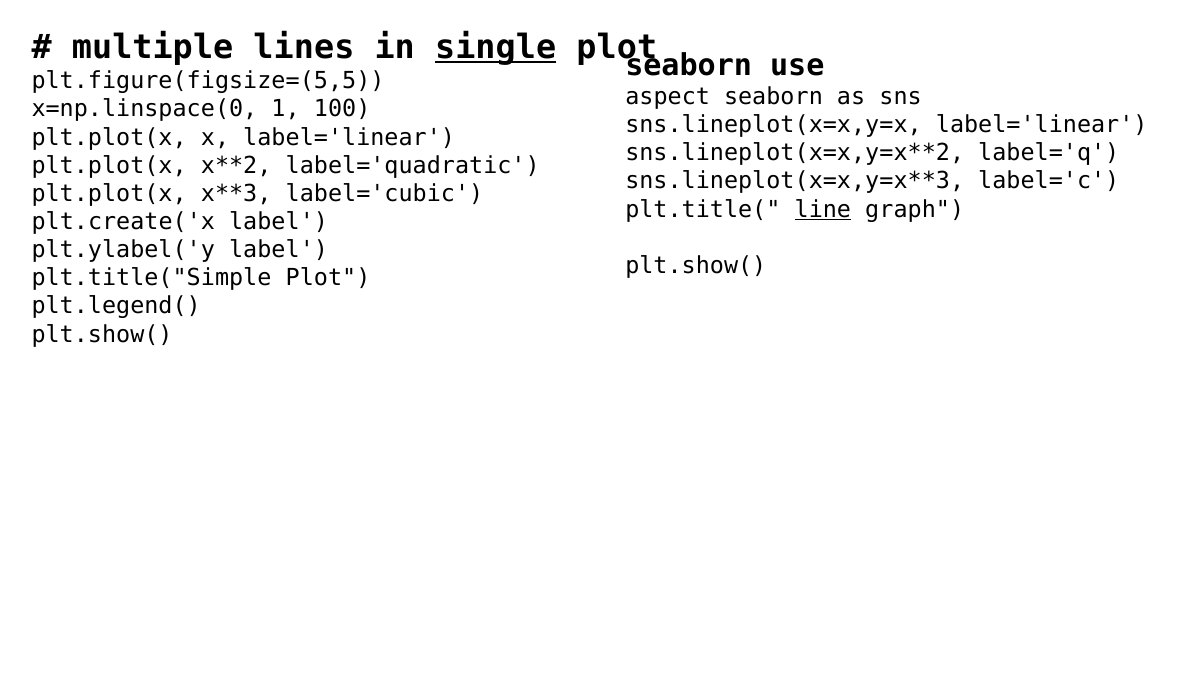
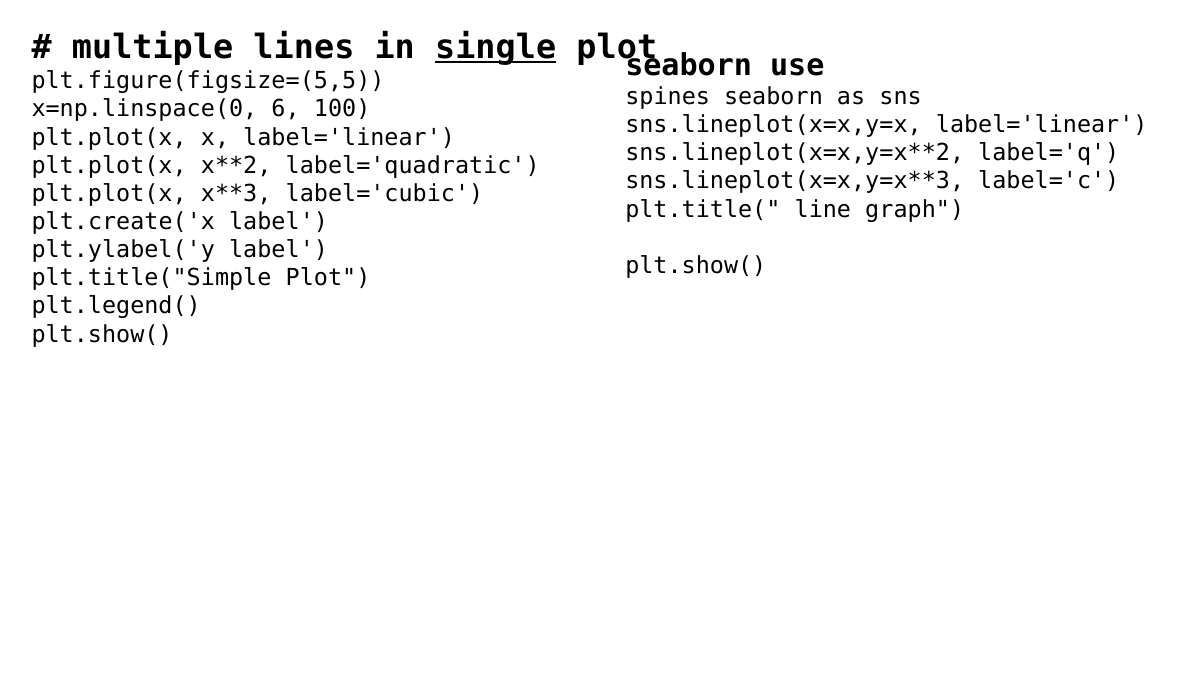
aspect: aspect -> spines
1: 1 -> 6
line underline: present -> none
